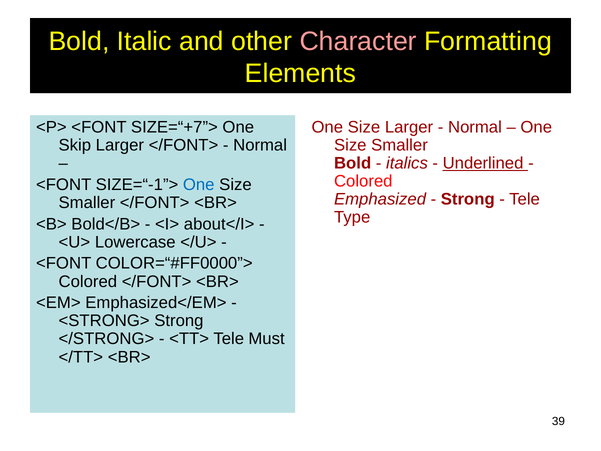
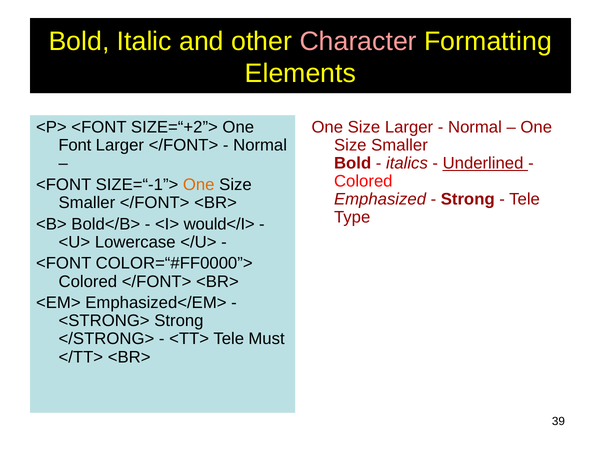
SIZE=“+7”>: SIZE=“+7”> -> SIZE=“+2”>
Skip: Skip -> Font
One at (199, 185) colour: blue -> orange
about</I>: about</I> -> would</I>
